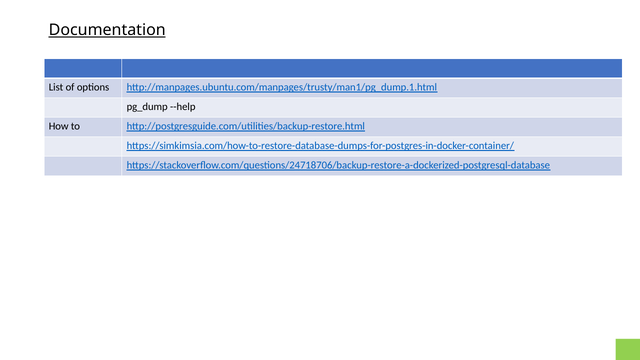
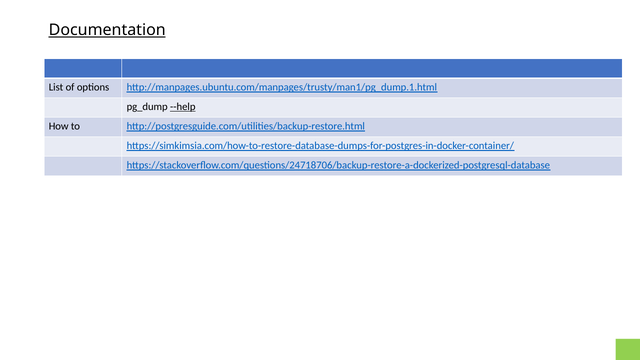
--help underline: none -> present
